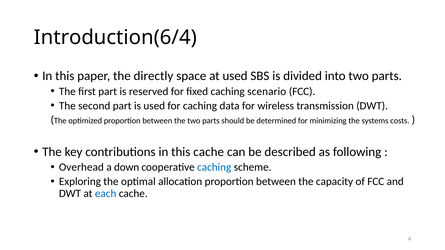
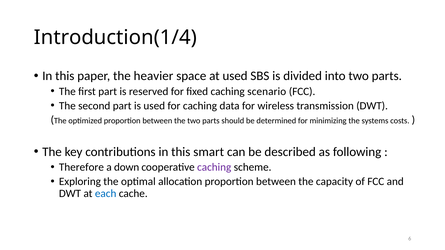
Introduction(6/4: Introduction(6/4 -> Introduction(1/4
directly: directly -> heavier
this cache: cache -> smart
Overhead: Overhead -> Therefore
caching at (214, 167) colour: blue -> purple
